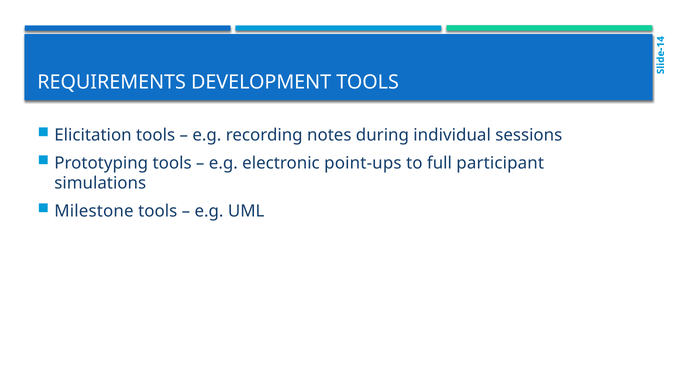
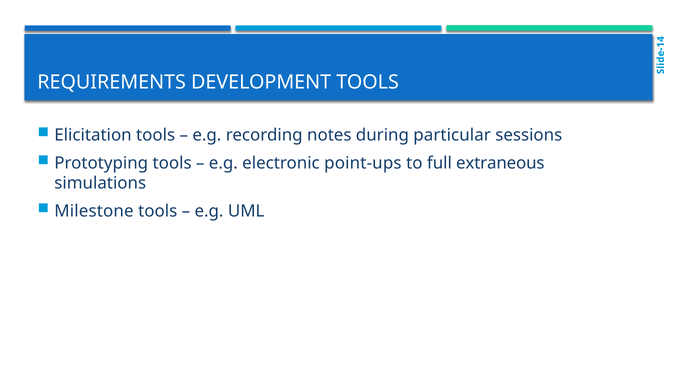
individual: individual -> particular
participant: participant -> extraneous
